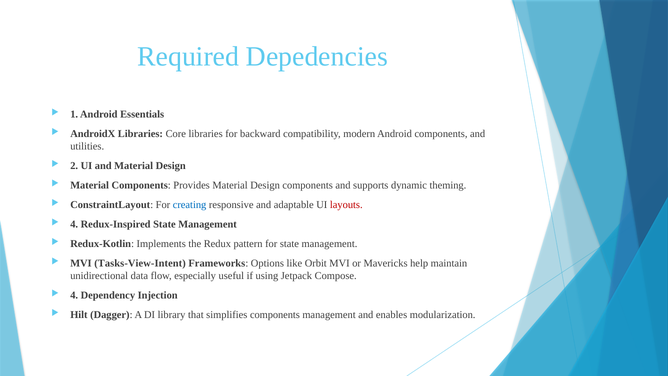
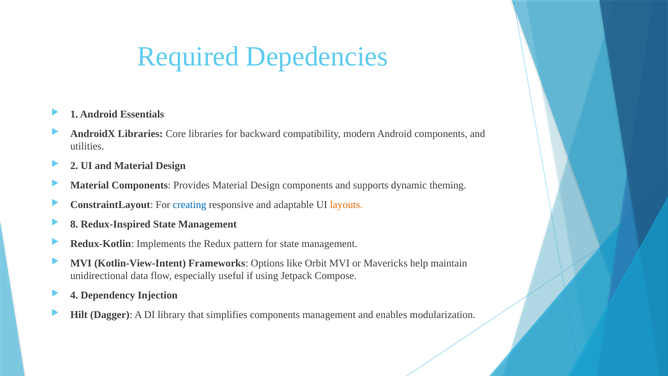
layouts colour: red -> orange
4 at (74, 224): 4 -> 8
Tasks-View-Intent: Tasks-View-Intent -> Kotlin-View-Intent
